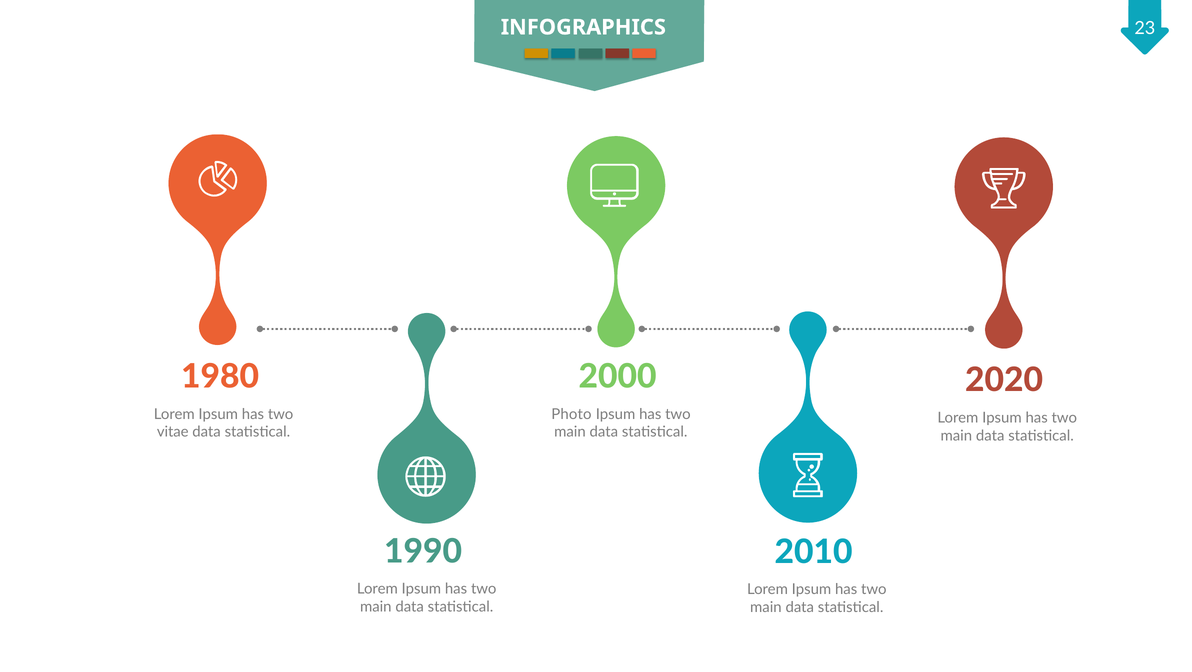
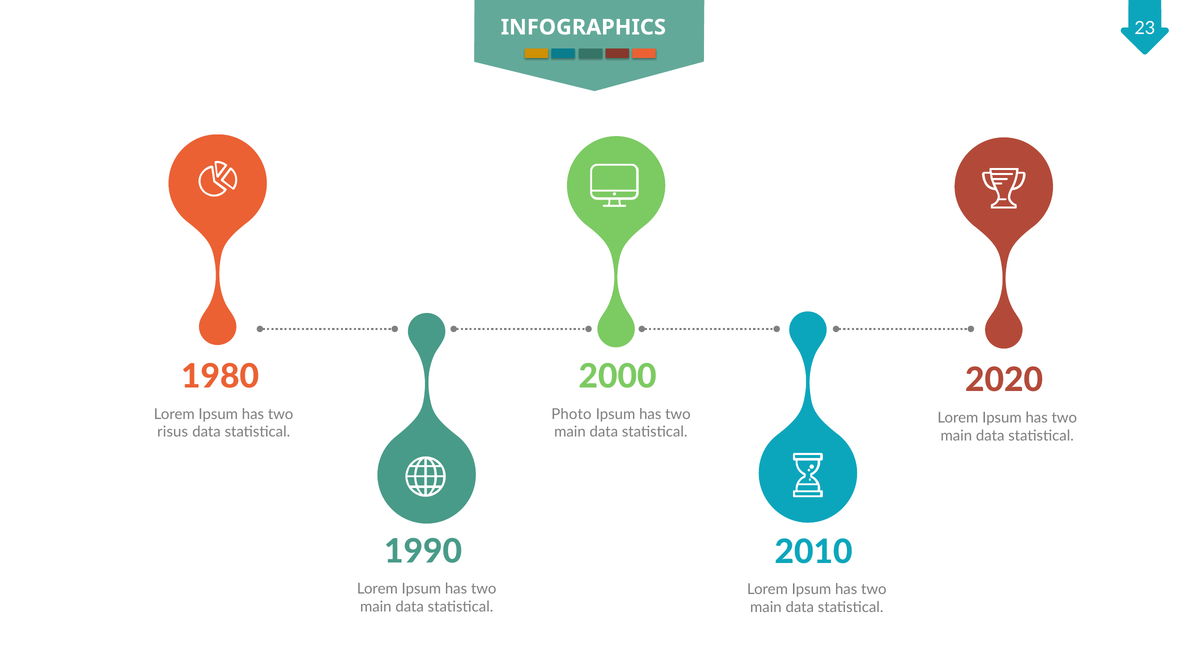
vitae: vitae -> risus
